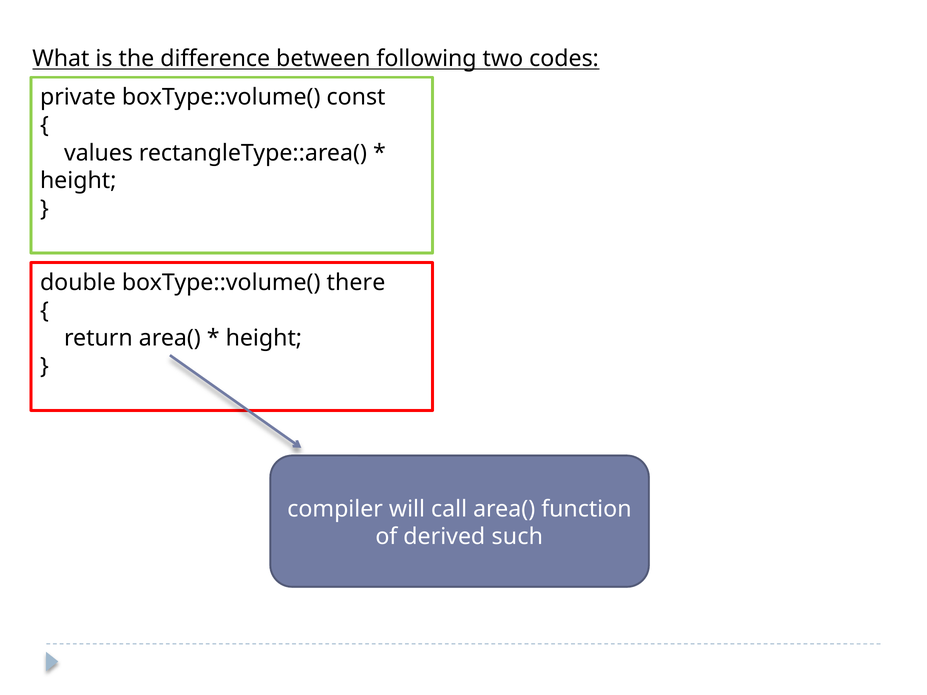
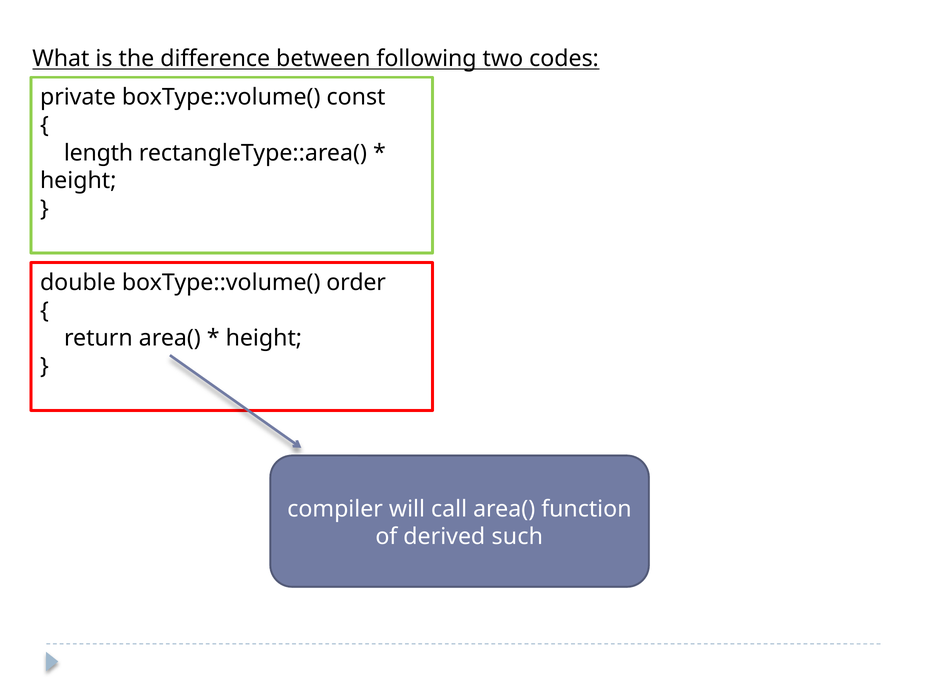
values: values -> length
there: there -> order
